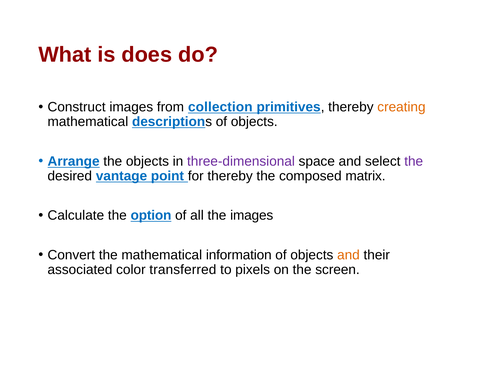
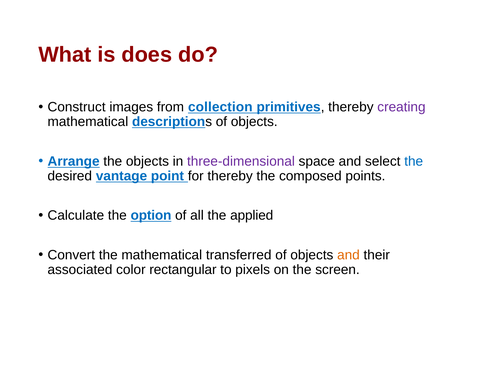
creating colour: orange -> purple
the at (414, 161) colour: purple -> blue
matrix: matrix -> points
the images: images -> applied
information: information -> transferred
transferred: transferred -> rectangular
